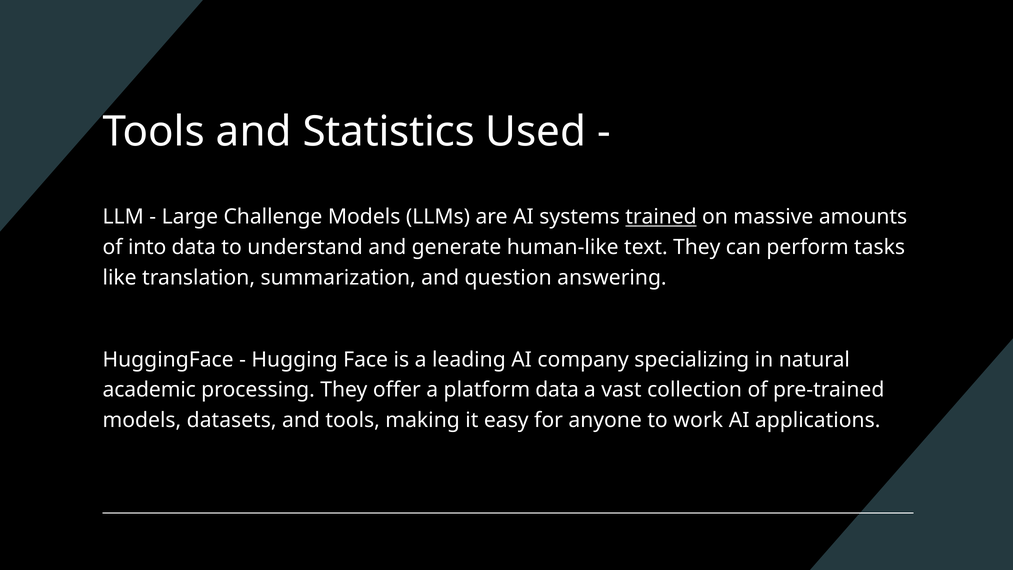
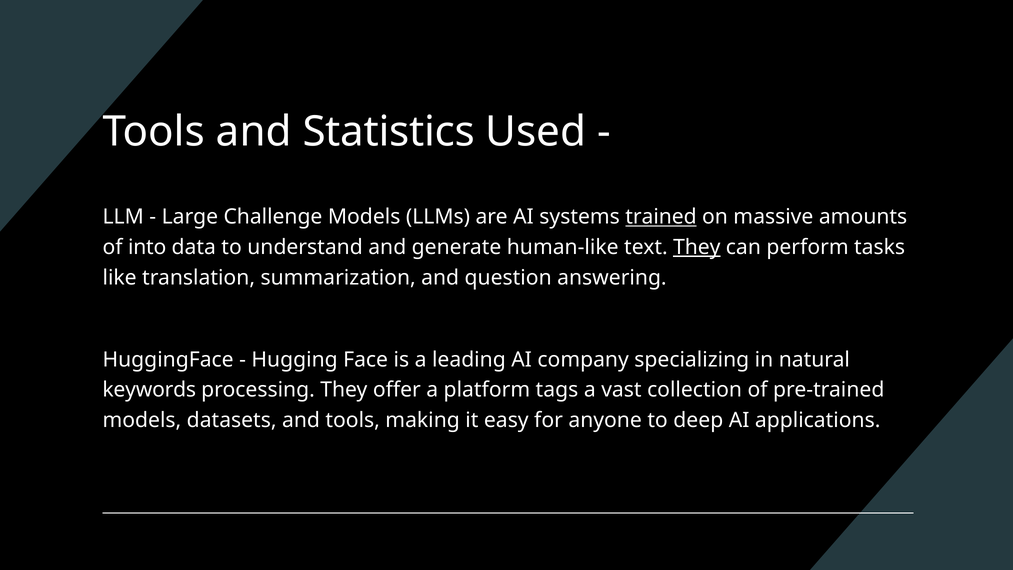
They at (697, 247) underline: none -> present
academic: academic -> keywords
platform data: data -> tags
work: work -> deep
